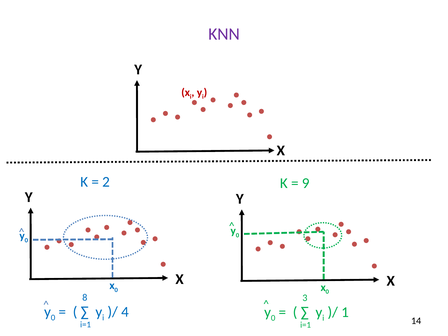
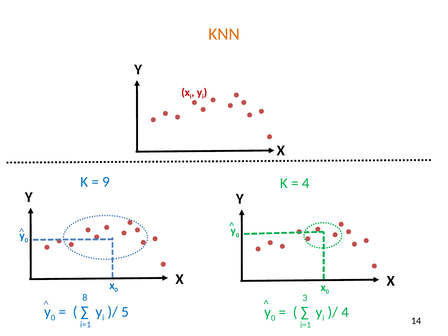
KNN colour: purple -> orange
2: 2 -> 9
9 at (306, 183): 9 -> 4
4: 4 -> 5
1 at (345, 312): 1 -> 4
